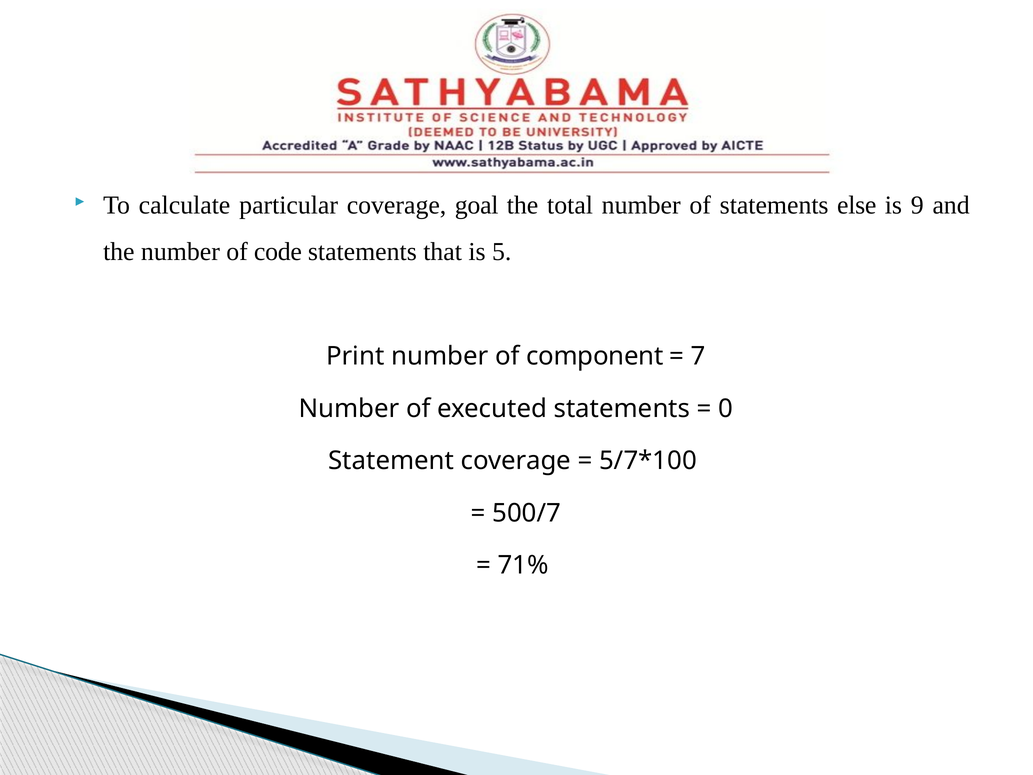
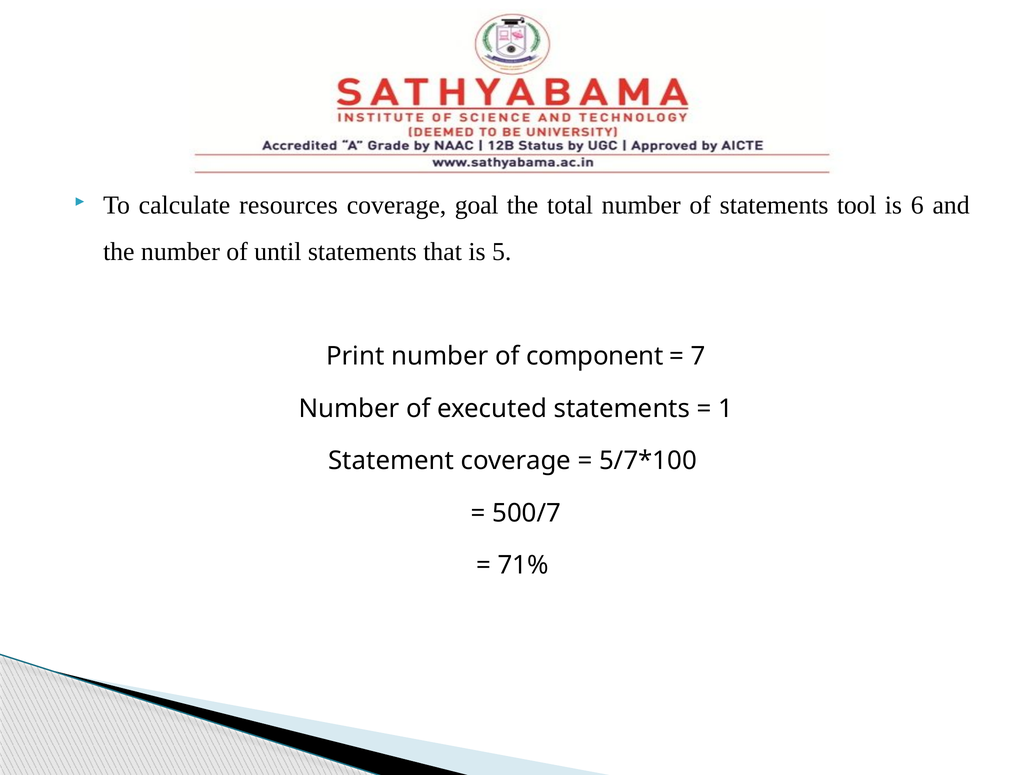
particular: particular -> resources
else: else -> tool
9: 9 -> 6
code: code -> until
0: 0 -> 1
